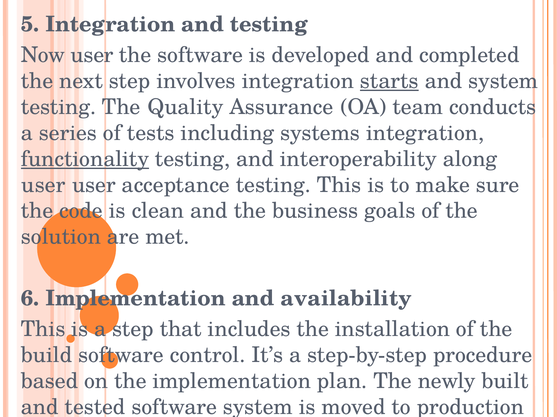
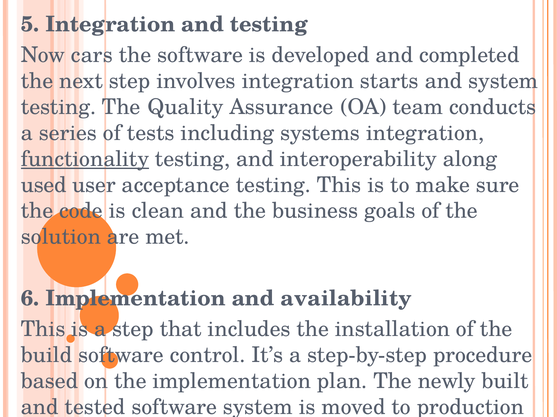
Now user: user -> cars
starts underline: present -> none
user at (43, 185): user -> used
